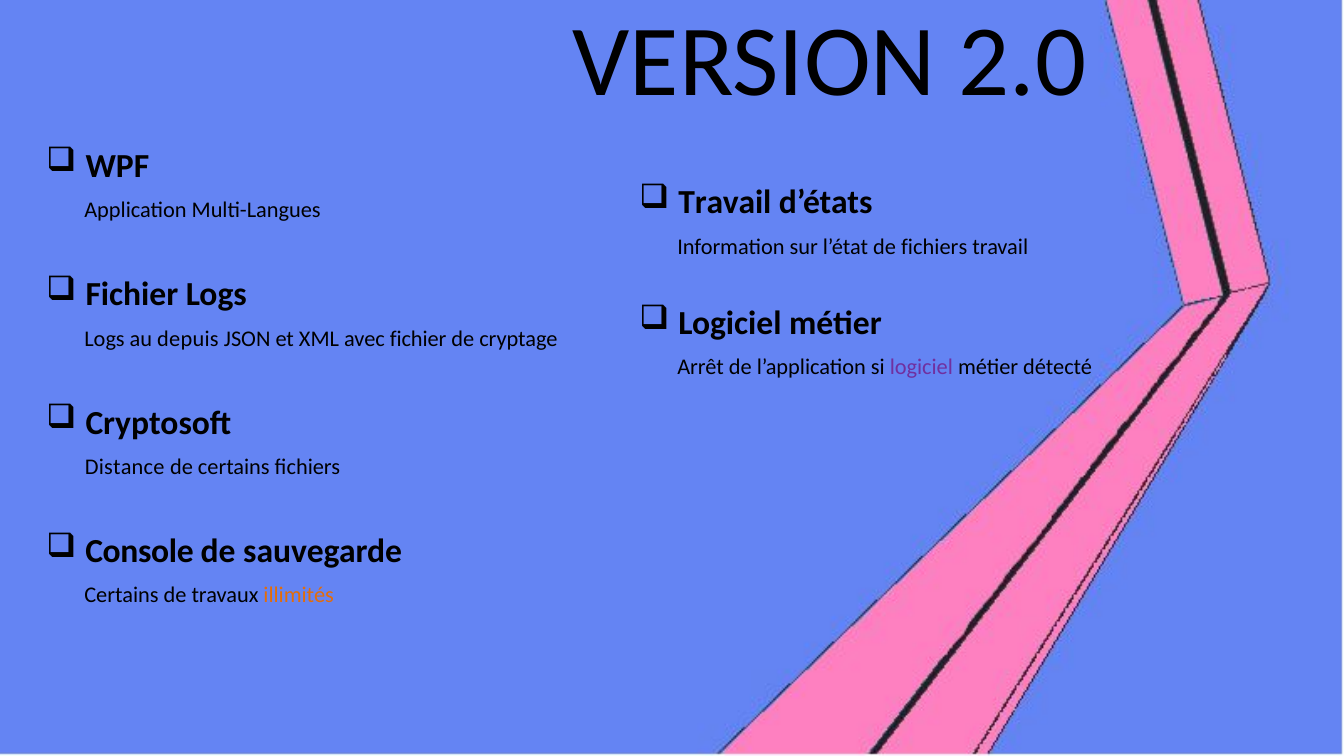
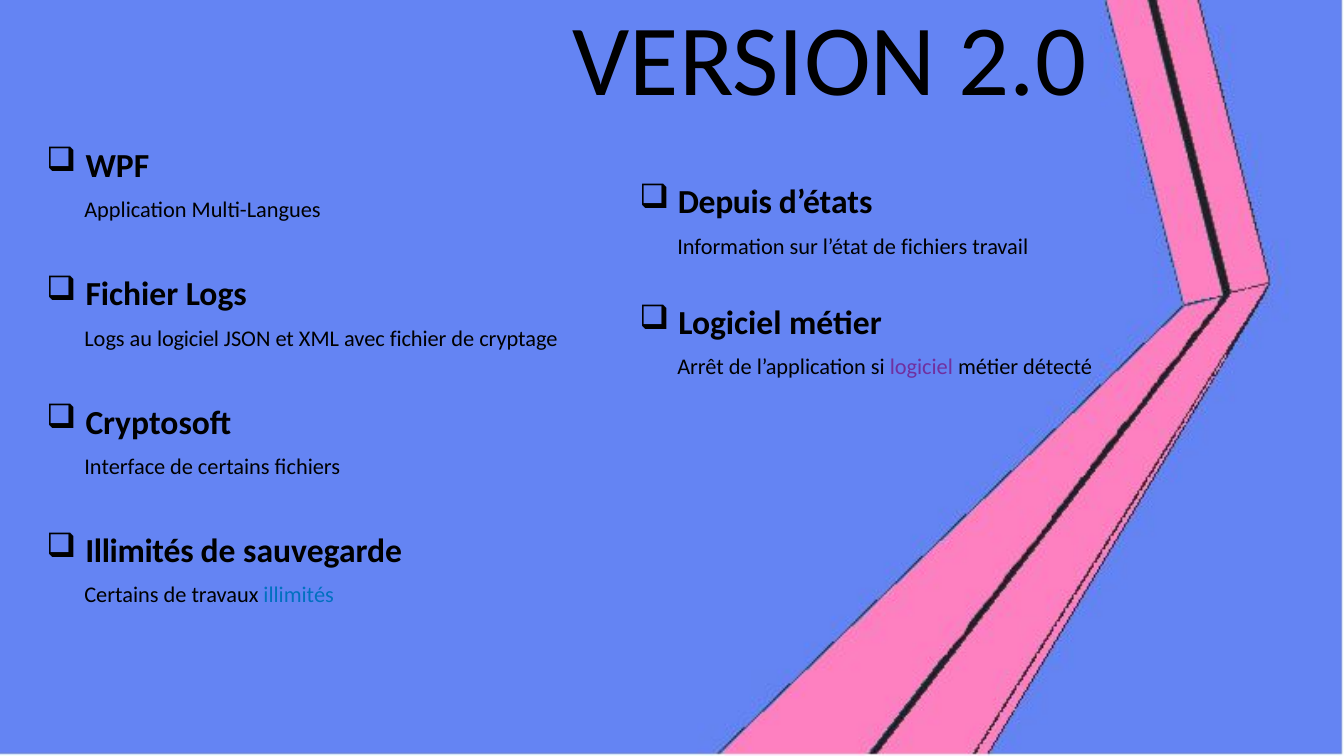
Travail at (725, 203): Travail -> Depuis
au depuis: depuis -> logiciel
Distance: Distance -> Interface
Console at (139, 551): Console -> Illimités
illimités at (299, 596) colour: orange -> blue
